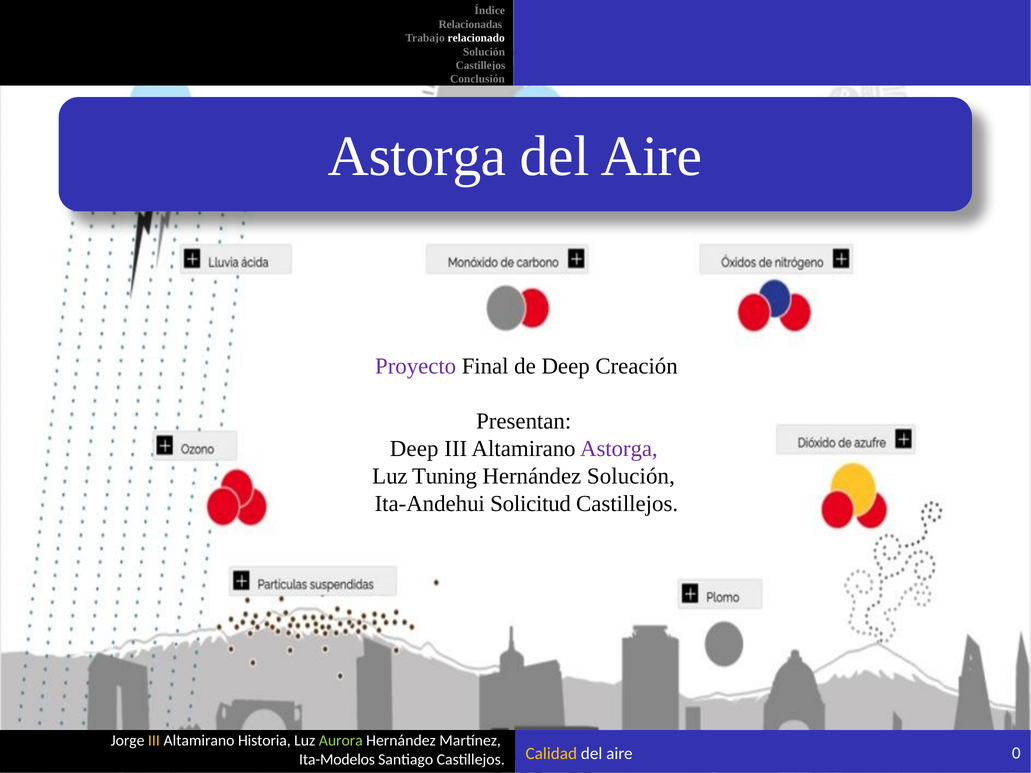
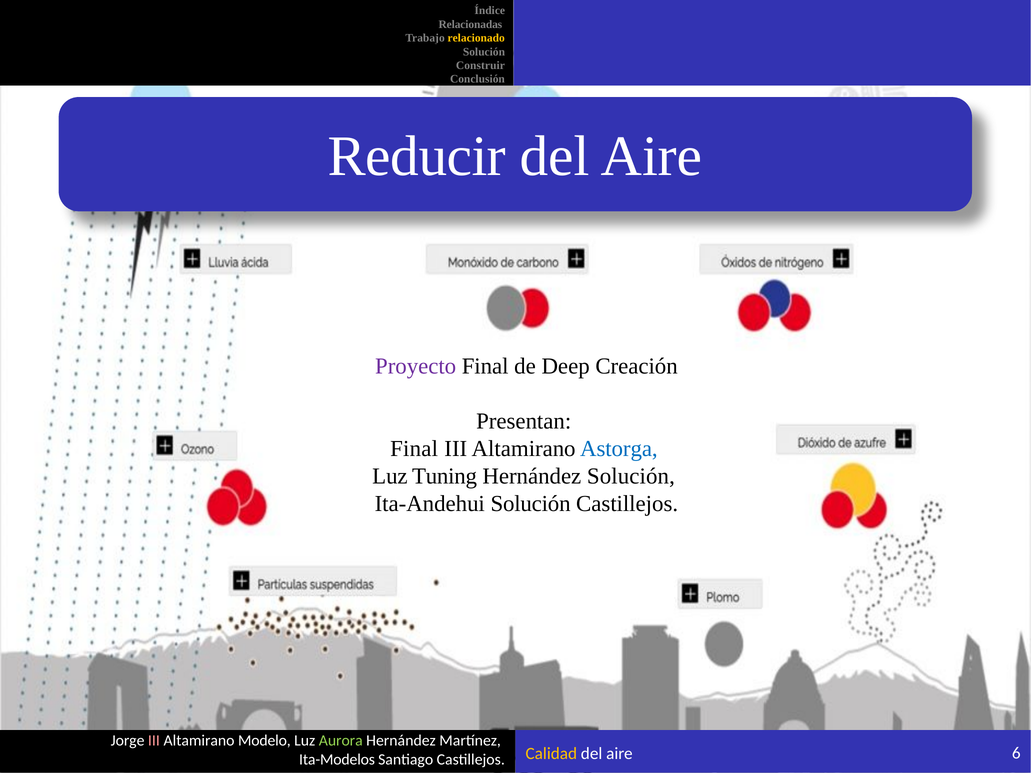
relacionado colour: white -> yellow
Castillejos at (481, 65): Castillejos -> Construir
Astorga at (417, 157): Astorga -> Reducir
Deep at (414, 449): Deep -> Final
Astorga at (619, 449) colour: purple -> blue
Ita-Andehui Solicitud: Solicitud -> Solución
III at (154, 741) colour: yellow -> pink
Historia: Historia -> Modelo
0: 0 -> 6
